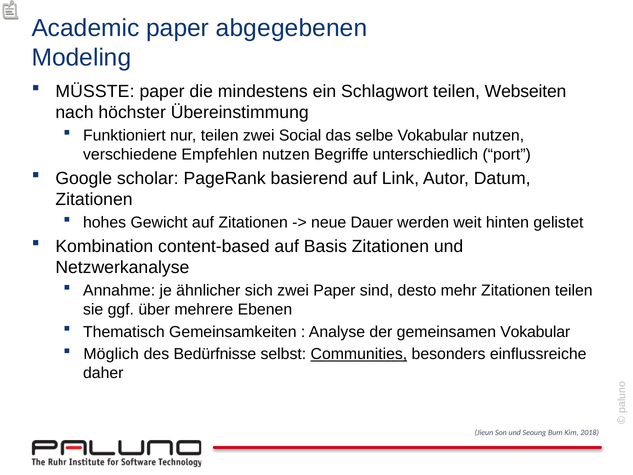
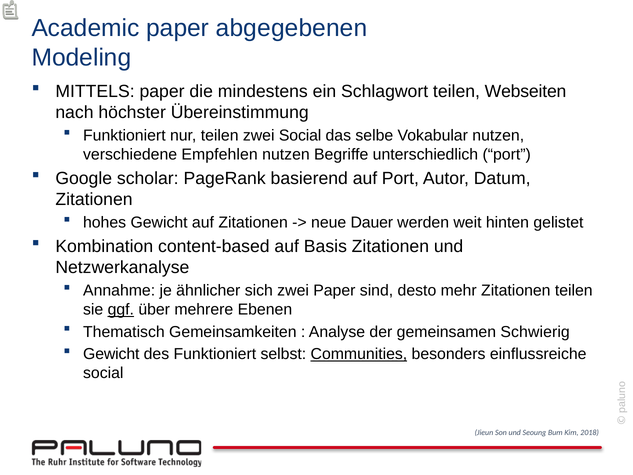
MÜSSTE: MÜSSTE -> MITTELS
auf Link: Link -> Port
ggf underline: none -> present
gemeinsamen Vokabular: Vokabular -> Schwierig
Möglich at (111, 354): Möglich -> Gewicht
des Bedürfnisse: Bedürfnisse -> Funktioniert
daher at (103, 373): daher -> social
